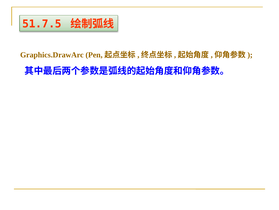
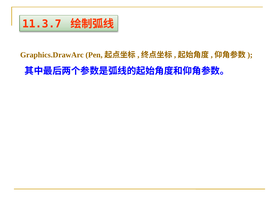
51.7.5: 51.7.5 -> 11.3.7
